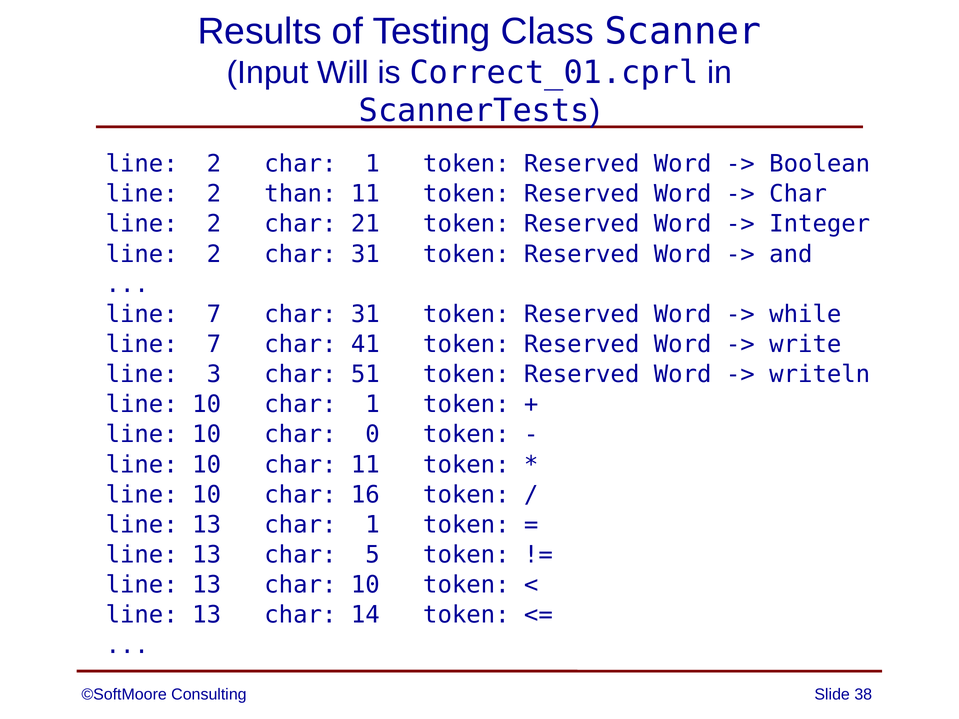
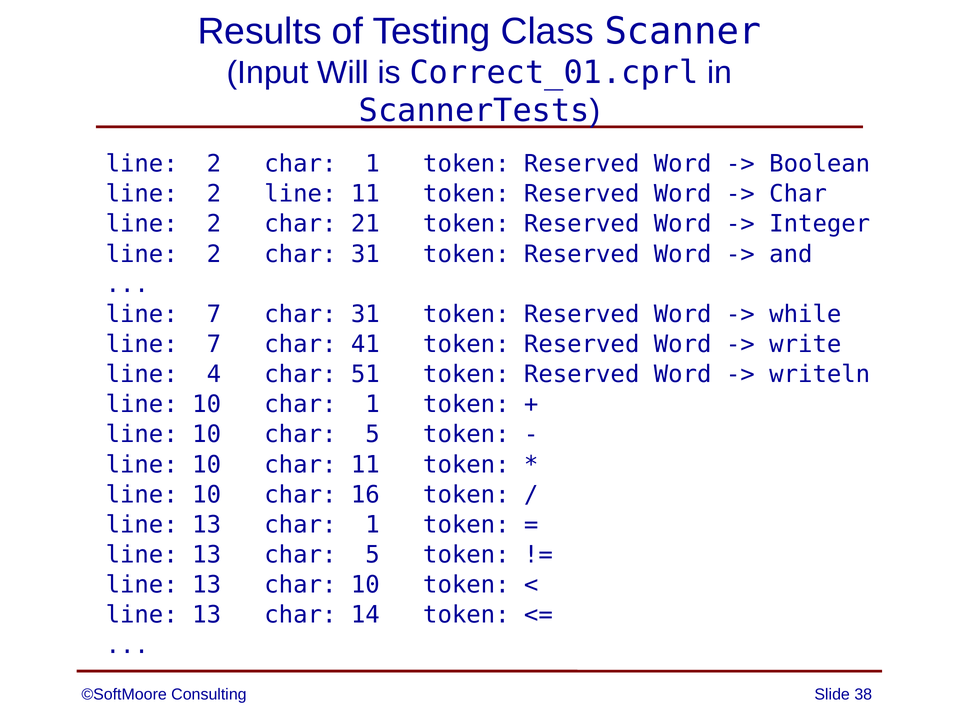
2 than: than -> line
3: 3 -> 4
10 char 0: 0 -> 5
